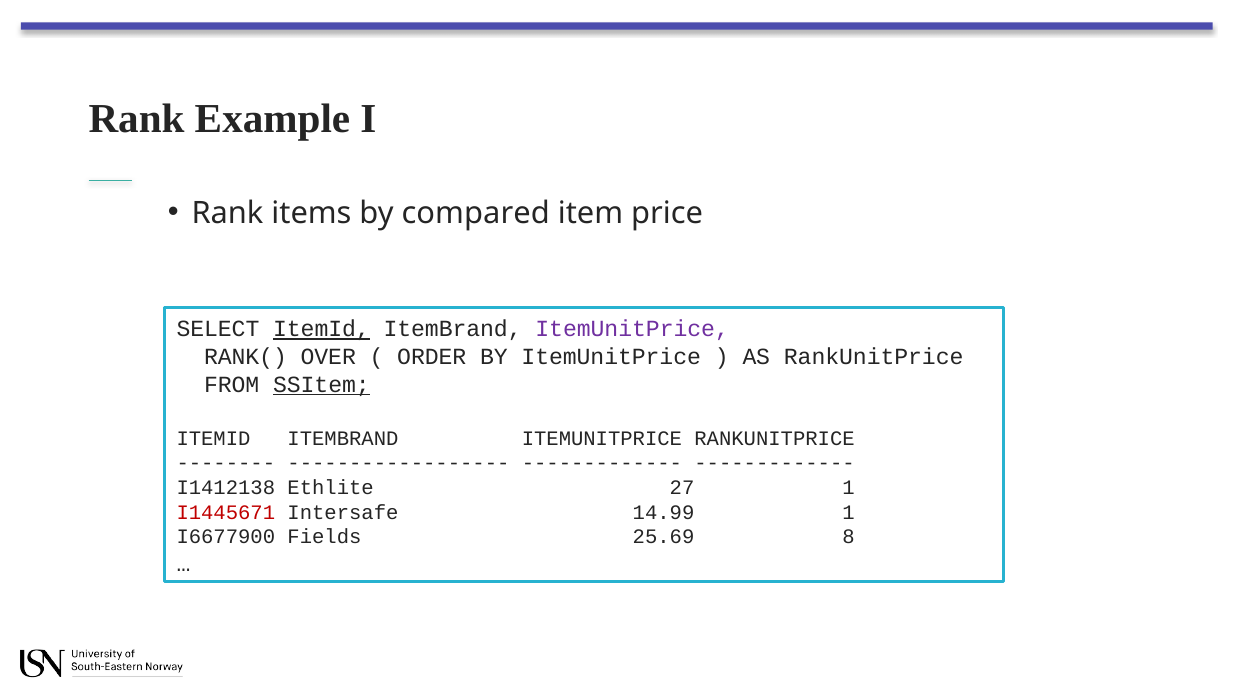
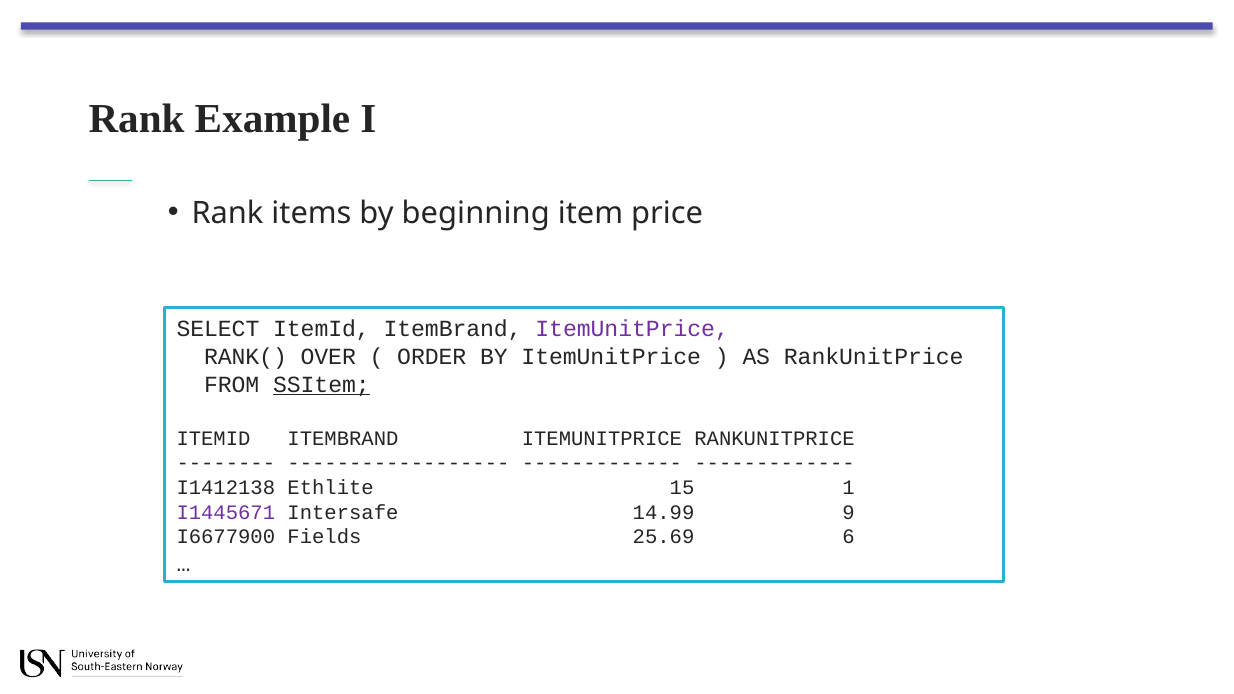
compared: compared -> beginning
ItemId at (321, 329) underline: present -> none
27: 27 -> 15
I1445671 colour: red -> purple
14.99 1: 1 -> 9
8: 8 -> 6
